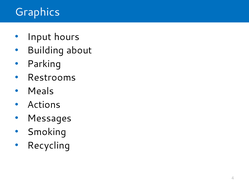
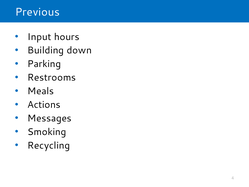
Graphics: Graphics -> Previous
about: about -> down
